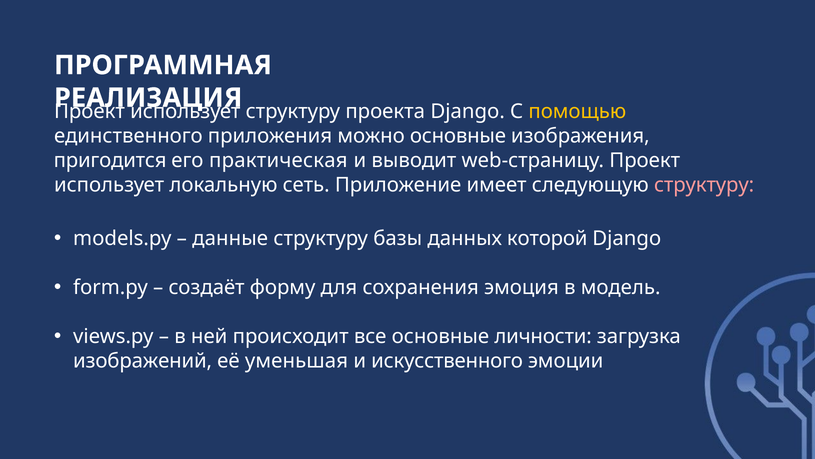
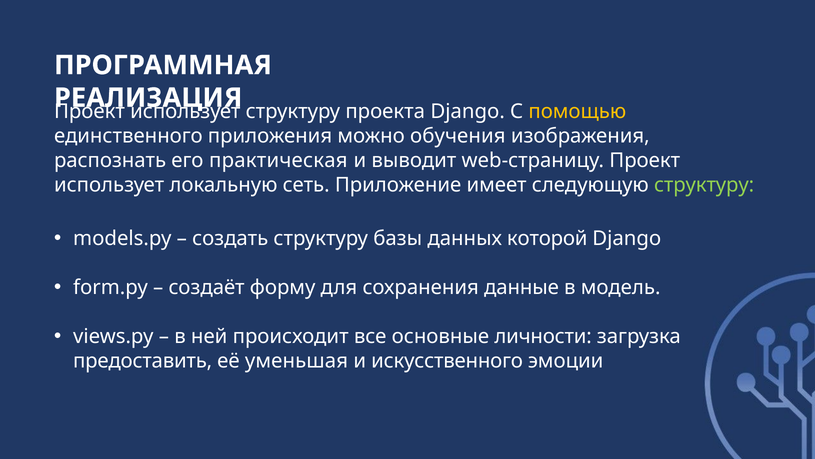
можно основные: основные -> обучения
пригодится: пригодится -> распознать
структуру at (704, 185) colour: pink -> light green
данные: данные -> создать
эмоция: эмоция -> данные
изображений: изображений -> предоставить
